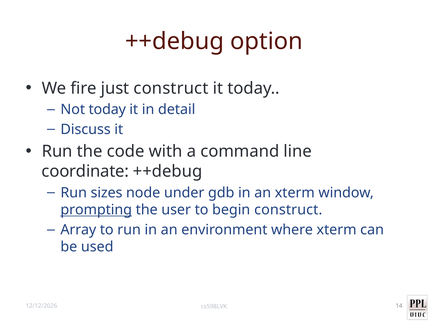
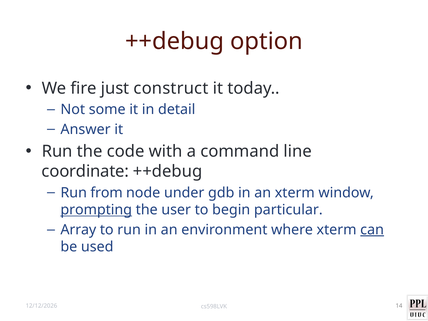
Not today: today -> some
Discuss: Discuss -> Answer
sizes: sizes -> from
begin construct: construct -> particular
can underline: none -> present
